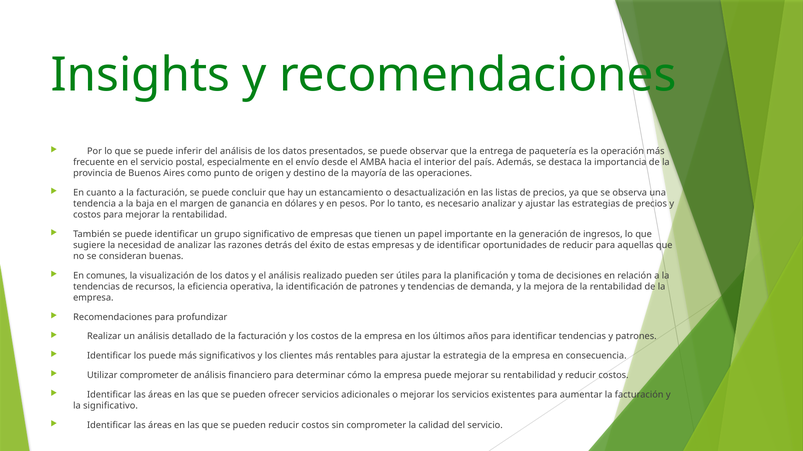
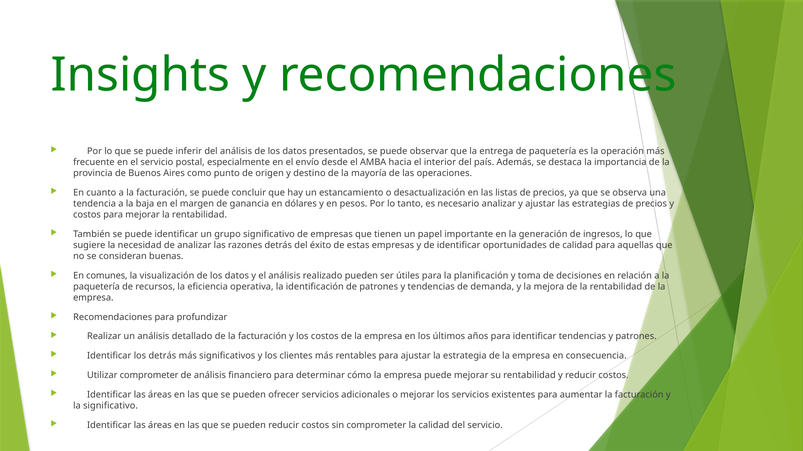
de reducir: reducir -> calidad
tendencias at (97, 287): tendencias -> paquetería
los puede: puede -> detrás
